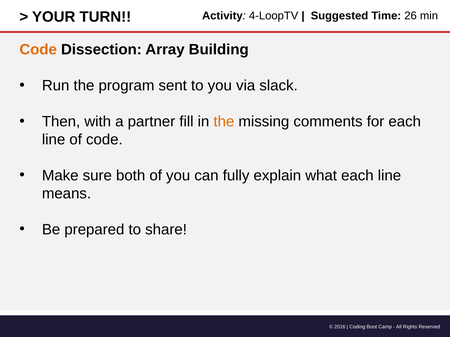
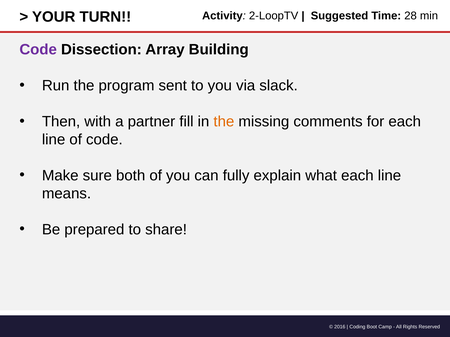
4-LoopTV: 4-LoopTV -> 2-LoopTV
26: 26 -> 28
Code at (38, 50) colour: orange -> purple
